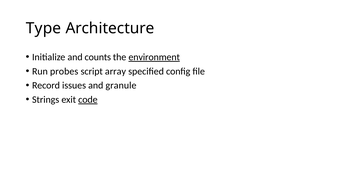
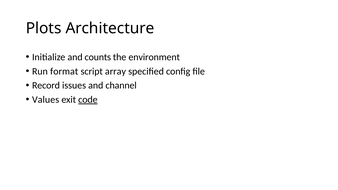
Type: Type -> Plots
environment underline: present -> none
probes: probes -> format
granule: granule -> channel
Strings: Strings -> Values
